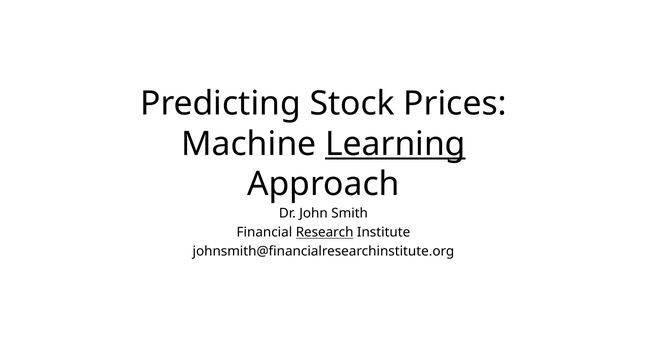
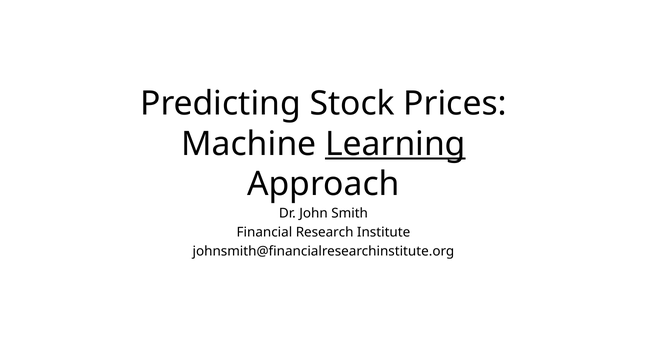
Research underline: present -> none
